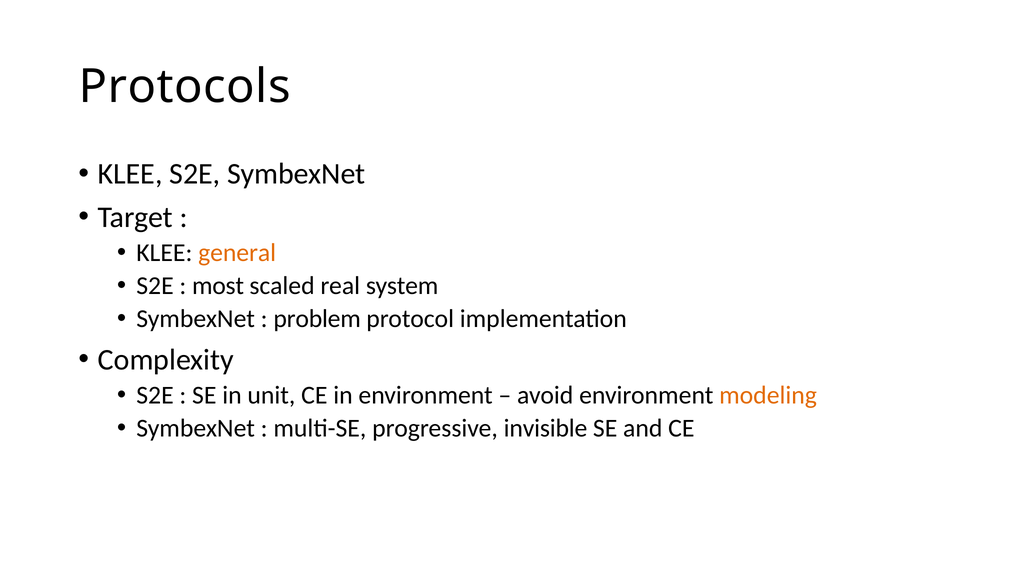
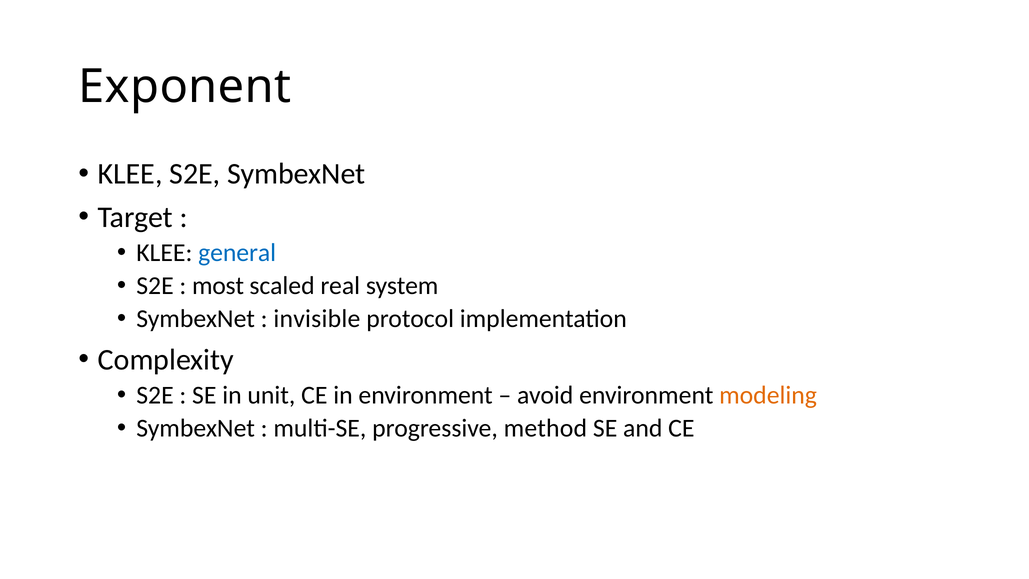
Protocols: Protocols -> Exponent
general colour: orange -> blue
problem: problem -> invisible
invisible: invisible -> method
